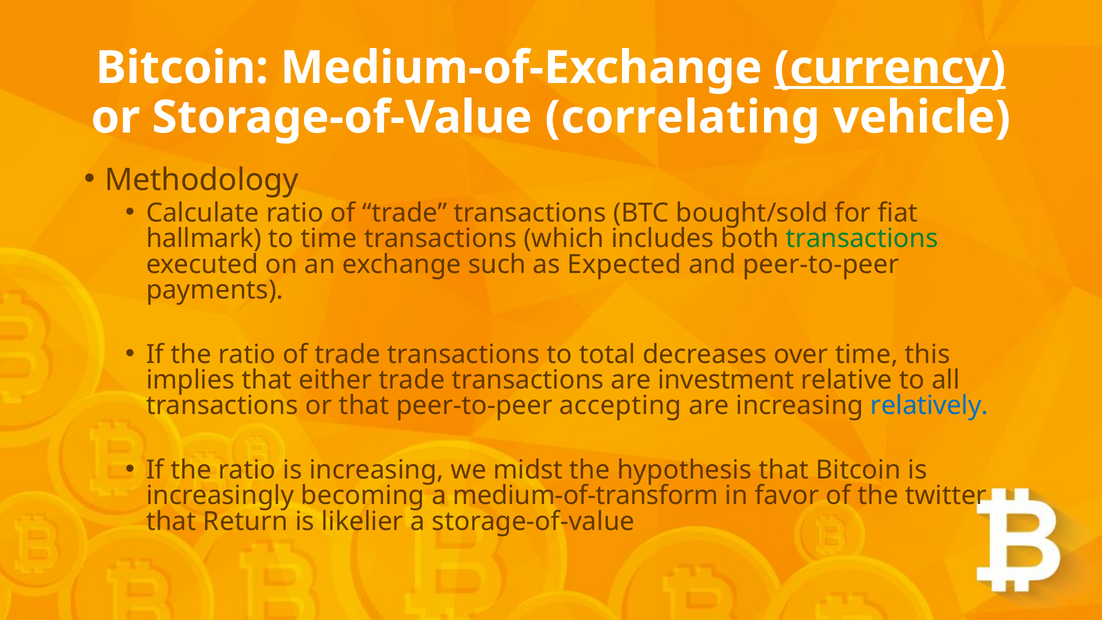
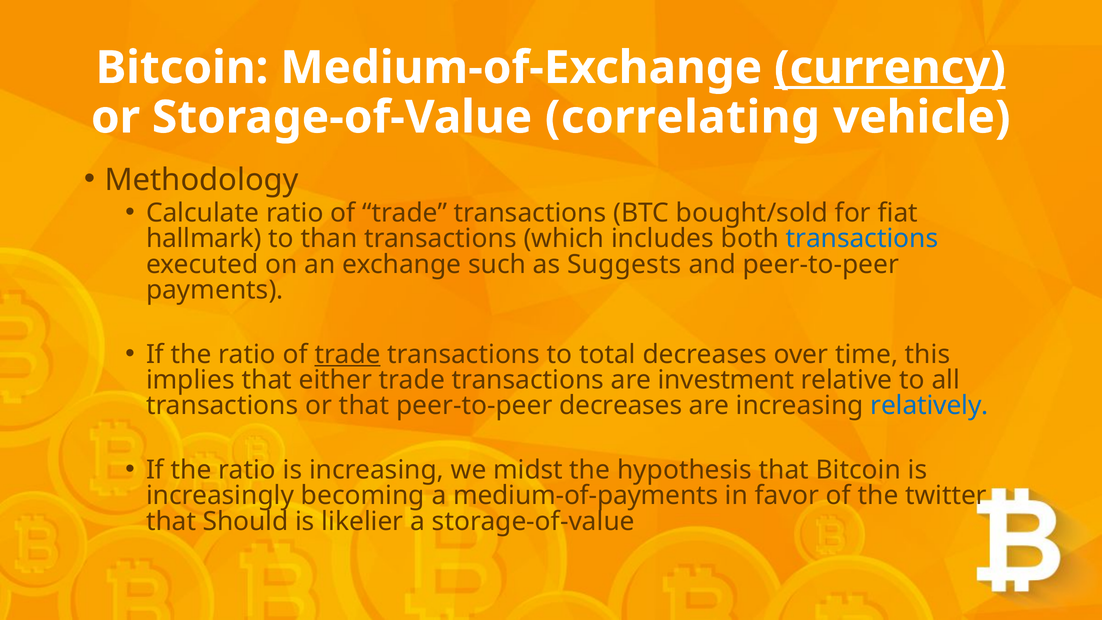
to time: time -> than
transactions at (862, 239) colour: green -> blue
Expected: Expected -> Suggests
trade at (348, 354) underline: none -> present
peer-to-peer accepting: accepting -> decreases
medium-of-transform: medium-of-transform -> medium-of-payments
Return: Return -> Should
